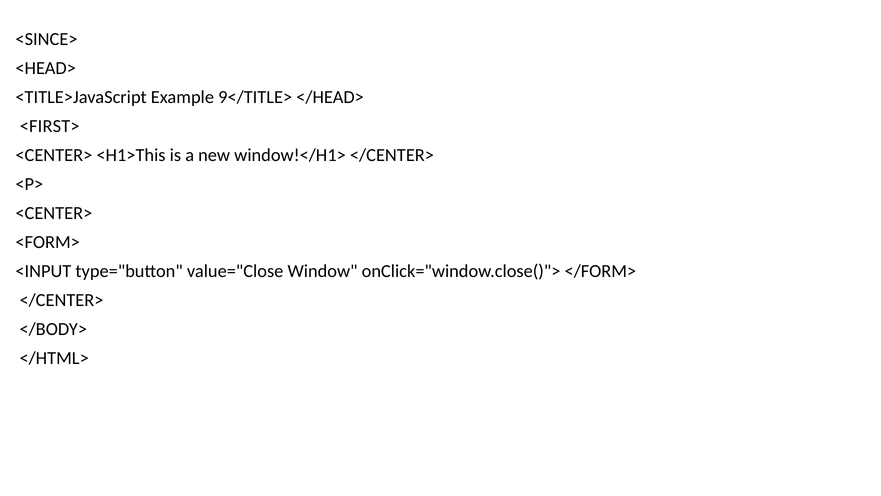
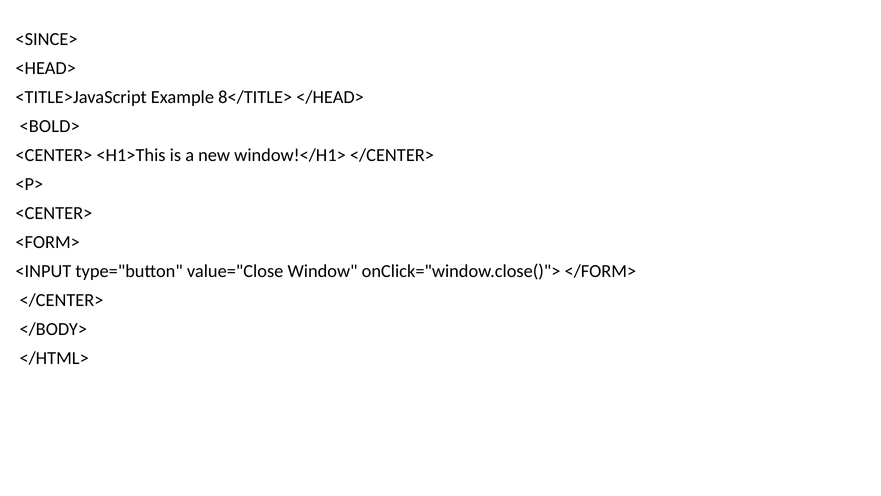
9</TITLE>: 9</TITLE> -> 8</TITLE>
<FIRST>: <FIRST> -> <BOLD>
